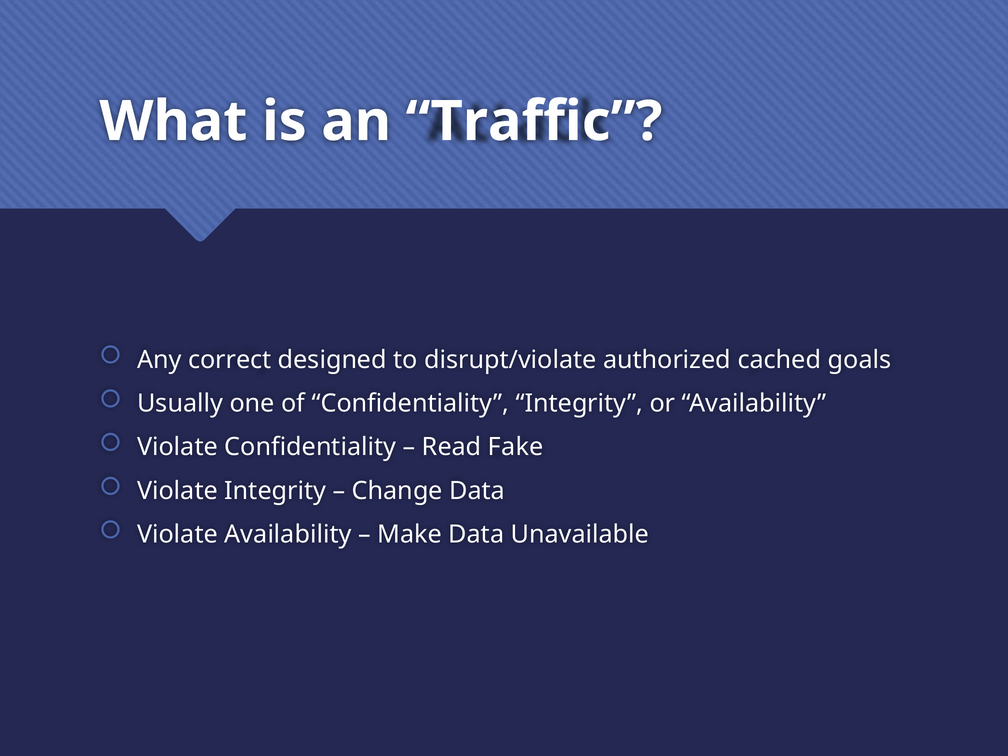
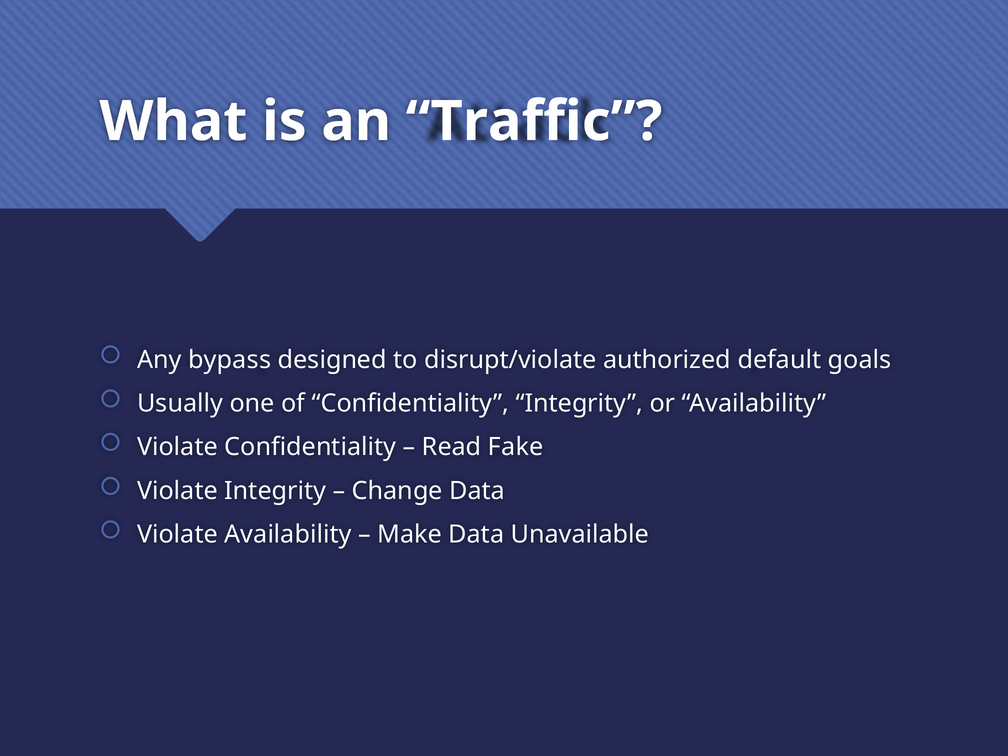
correct: correct -> bypass
cached: cached -> default
